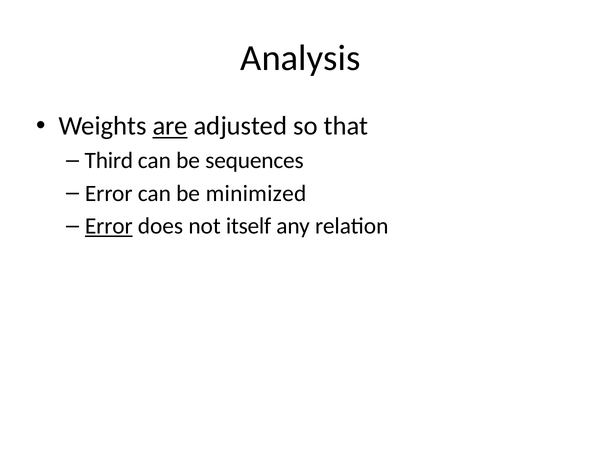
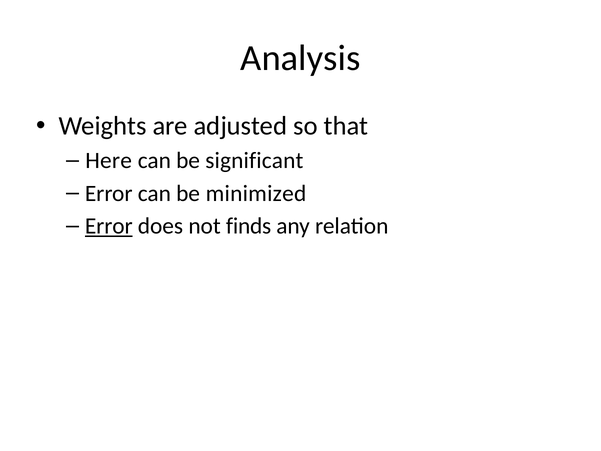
are underline: present -> none
Third: Third -> Here
sequences: sequences -> significant
itself: itself -> finds
